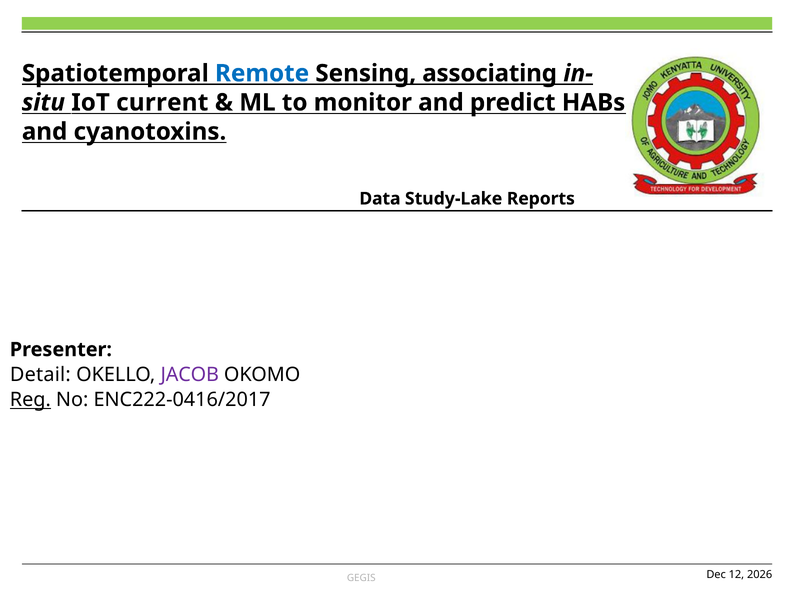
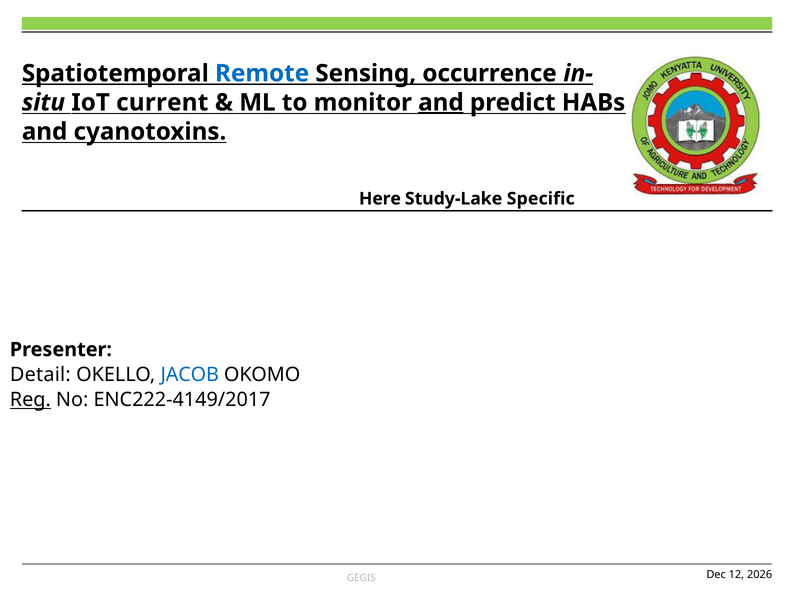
associating: associating -> occurrence
and at (441, 102) underline: none -> present
Data: Data -> Here
Reports: Reports -> Specific
JACOB colour: purple -> blue
ENC222-0416/2017: ENC222-0416/2017 -> ENC222-4149/2017
